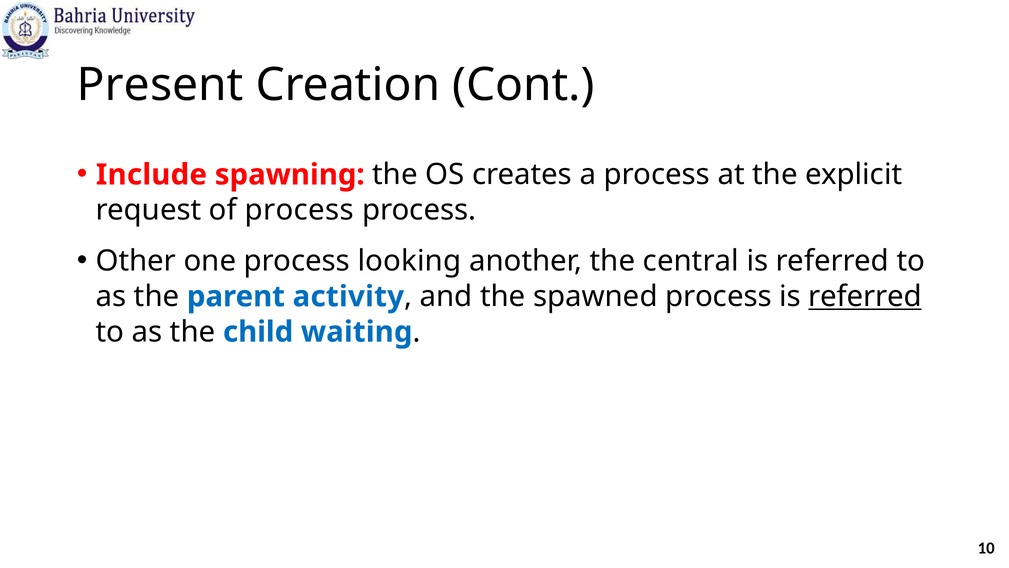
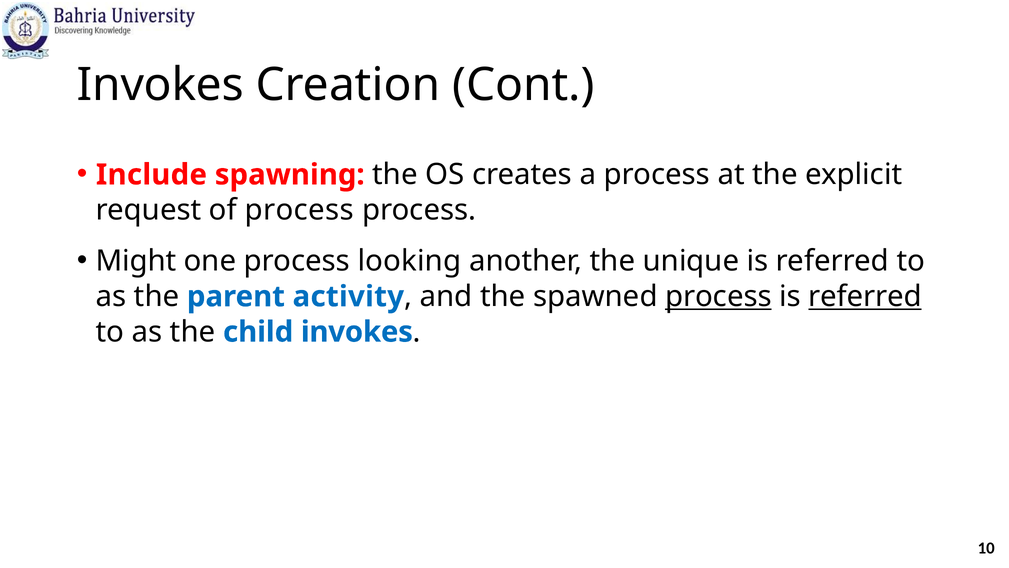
Present at (160, 85): Present -> Invokes
Other: Other -> Might
central: central -> unique
process at (718, 296) underline: none -> present
child waiting: waiting -> invokes
